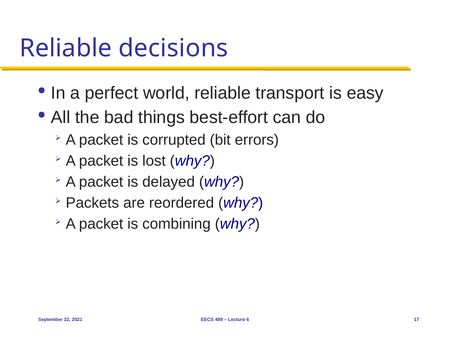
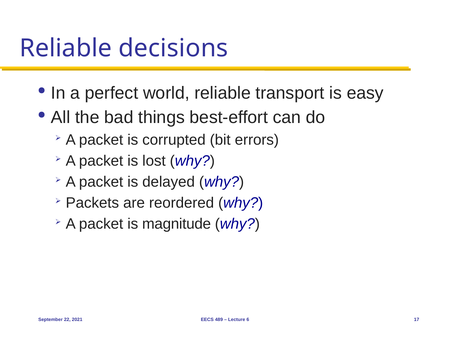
combining: combining -> magnitude
